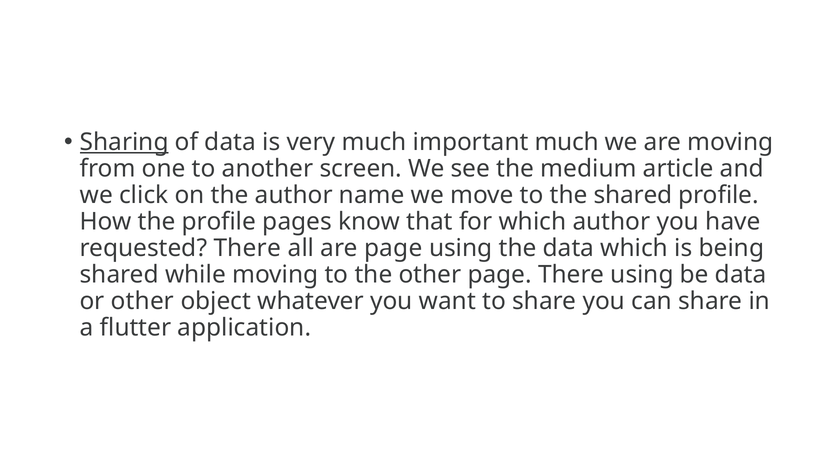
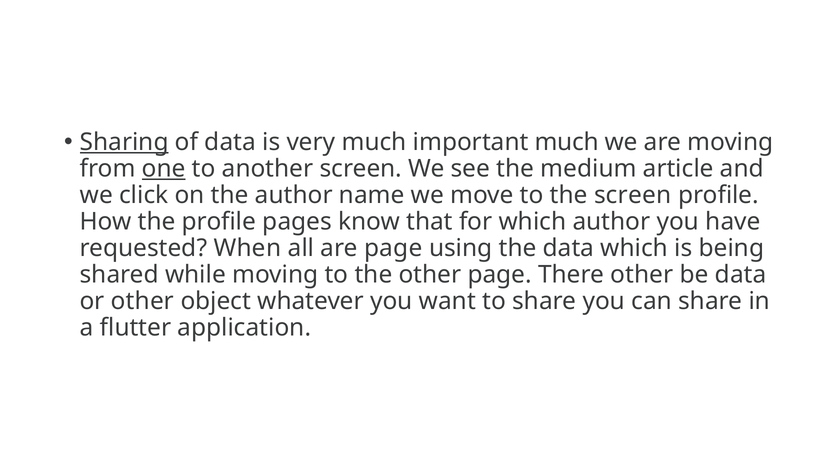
one underline: none -> present
the shared: shared -> screen
requested There: There -> When
There using: using -> other
